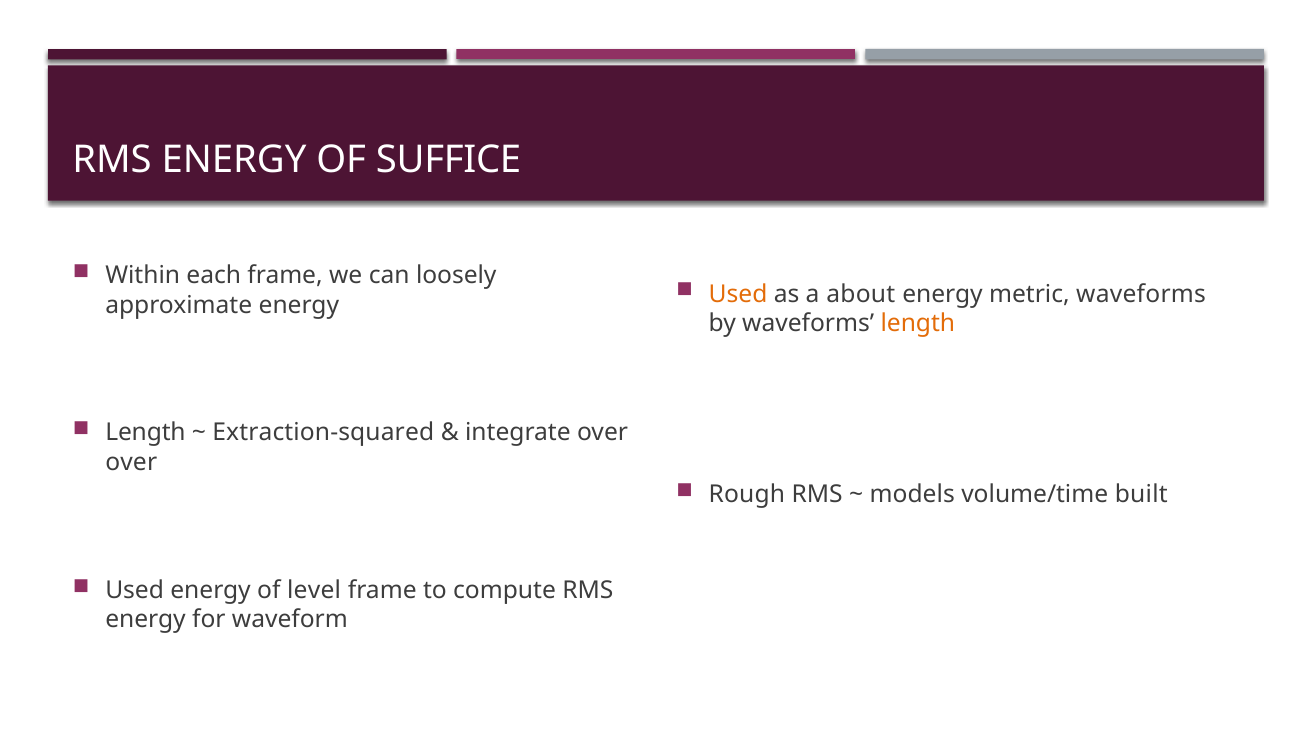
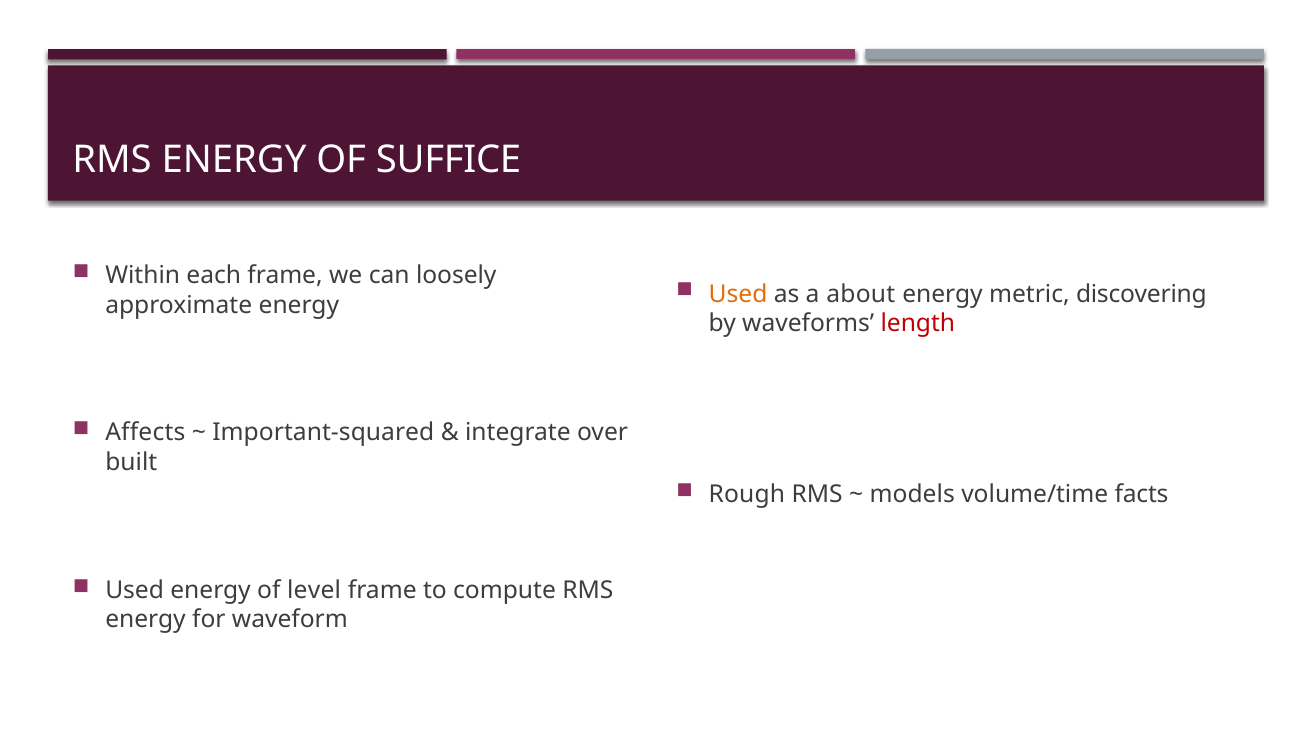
metric waveforms: waveforms -> discovering
length at (918, 324) colour: orange -> red
Length at (145, 433): Length -> Affects
Extraction-squared: Extraction-squared -> Important-squared
over at (131, 462): over -> built
built: built -> facts
